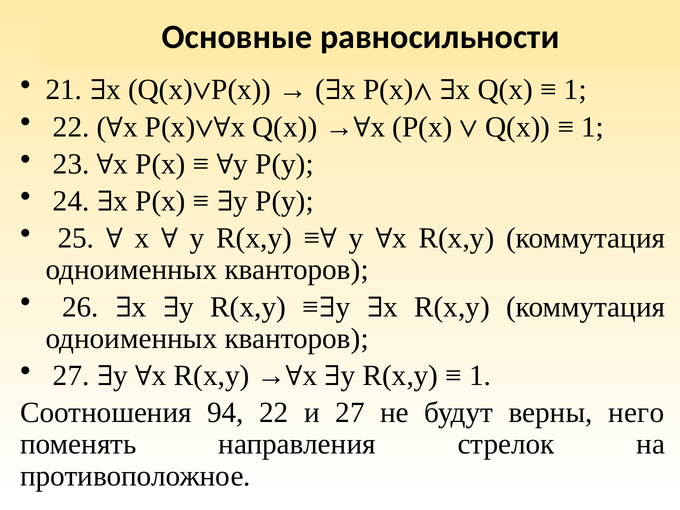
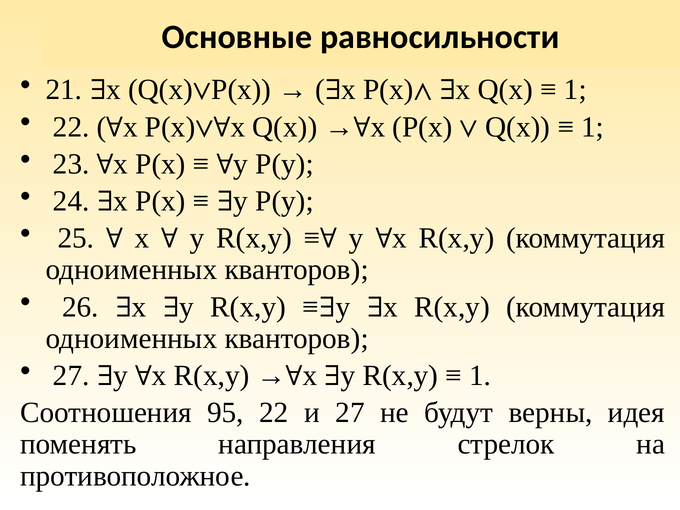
94: 94 -> 95
него: него -> идея
